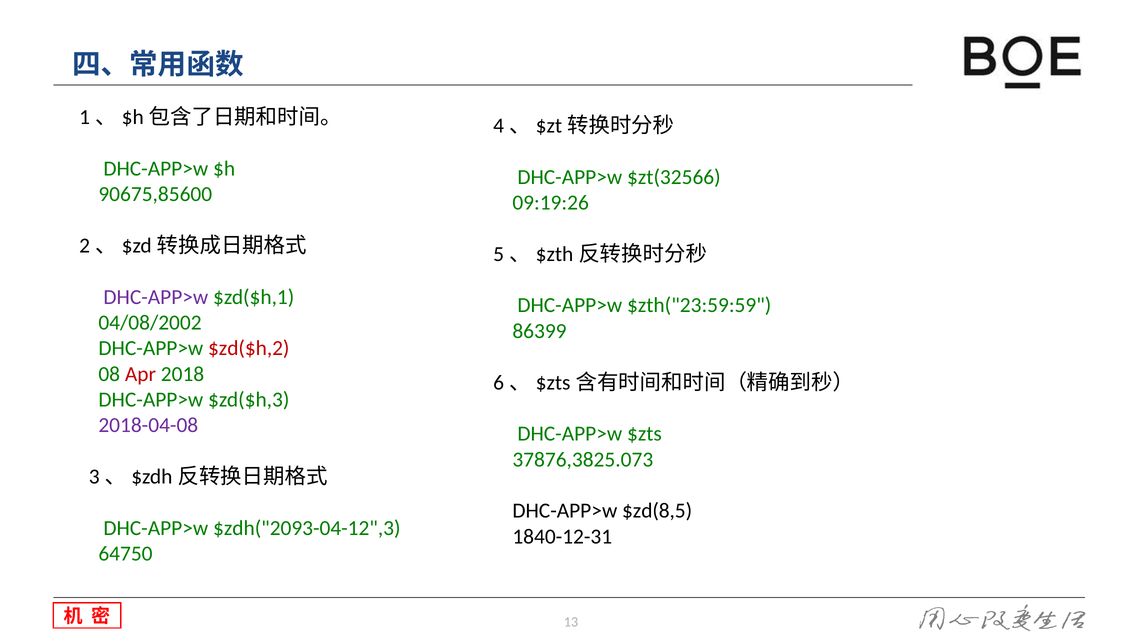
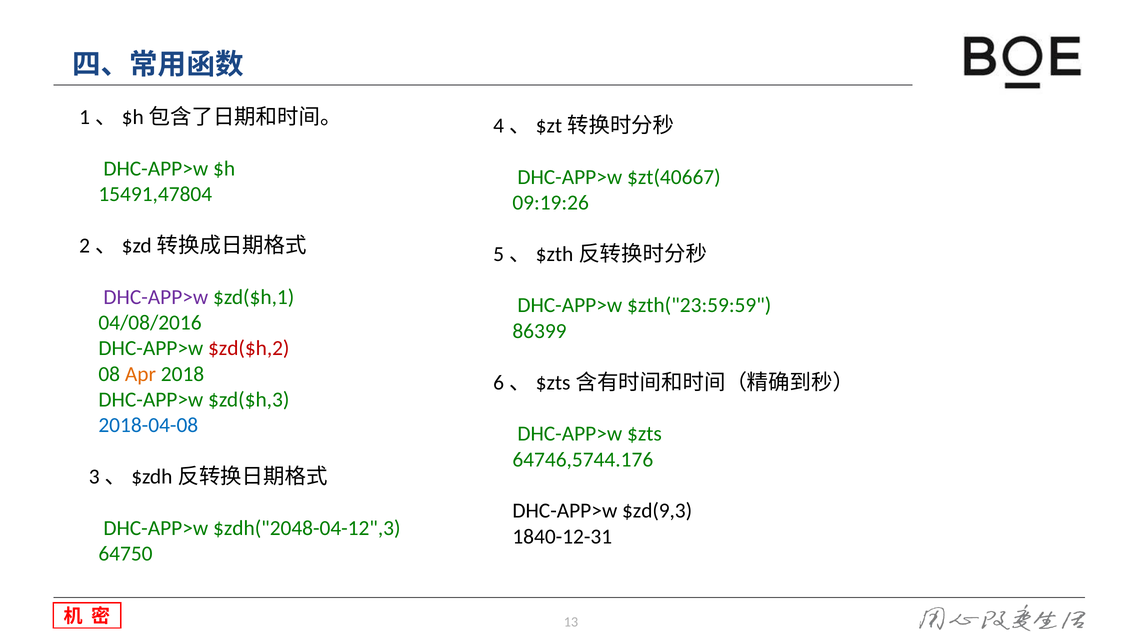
$zt(32566: $zt(32566 -> $zt(40667
90675,85600: 90675,85600 -> 15491,47804
04/08/2002: 04/08/2002 -> 04/08/2016
Apr colour: red -> orange
2018-04-08 colour: purple -> blue
37876,3825.073: 37876,3825.073 -> 64746,5744.176
$zd(8,5: $zd(8,5 -> $zd(9,3
$zdh("2093-04-12",3: $zdh("2093-04-12",3 -> $zdh("2048-04-12",3
